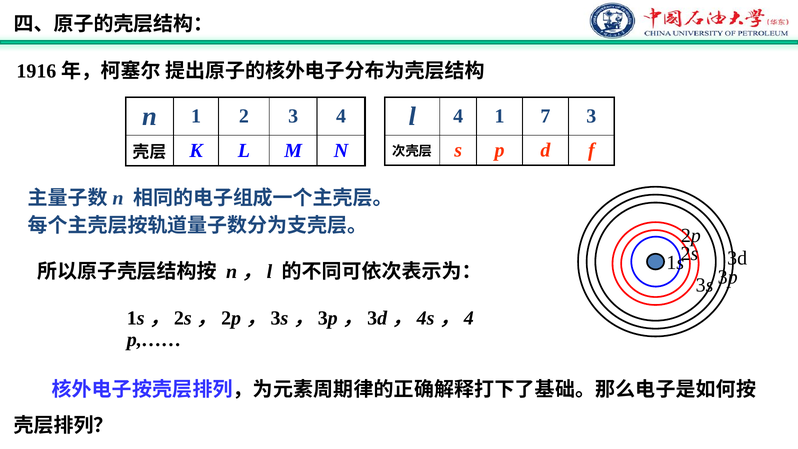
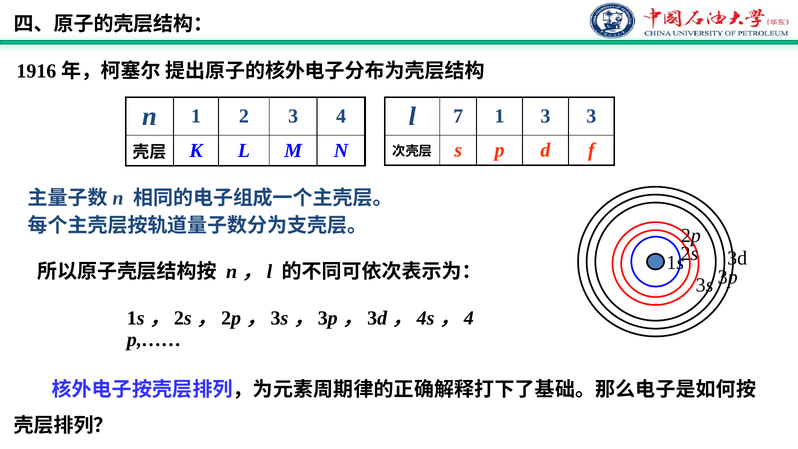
l 4: 4 -> 7
1 7: 7 -> 3
